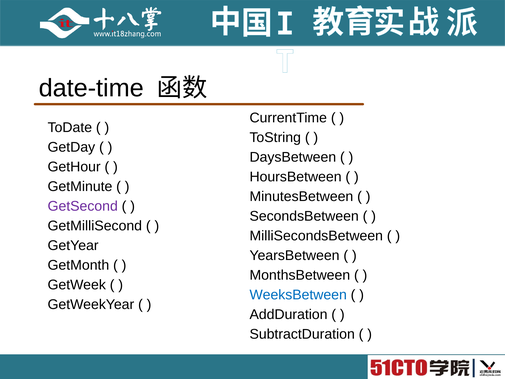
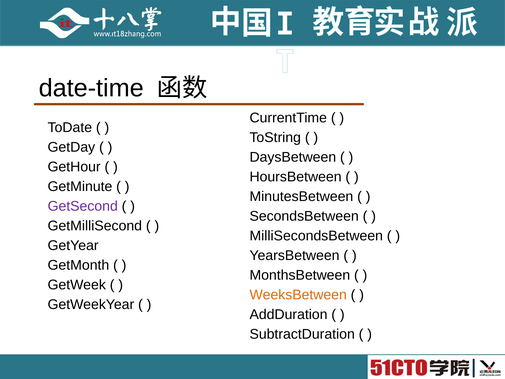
WeeksBetween colour: blue -> orange
